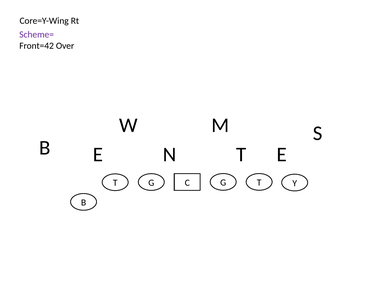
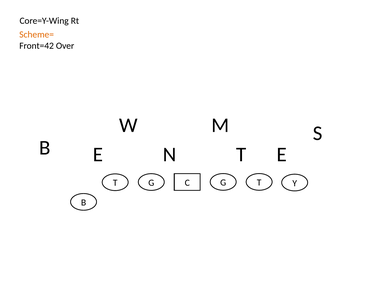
Scheme= colour: purple -> orange
